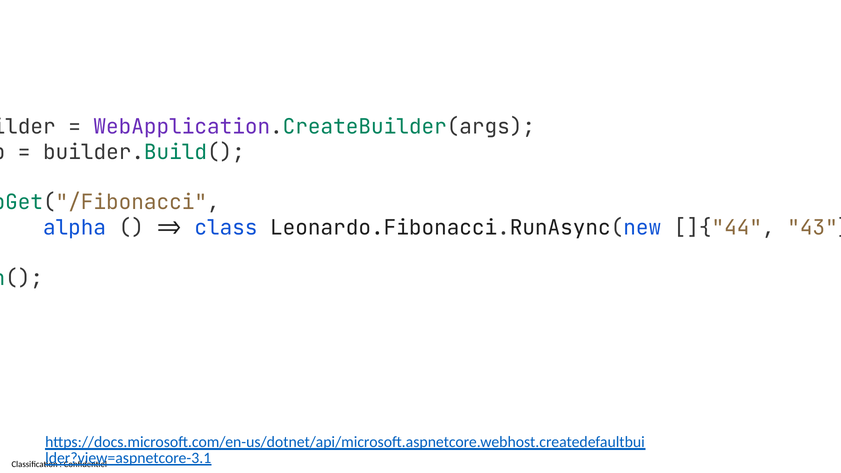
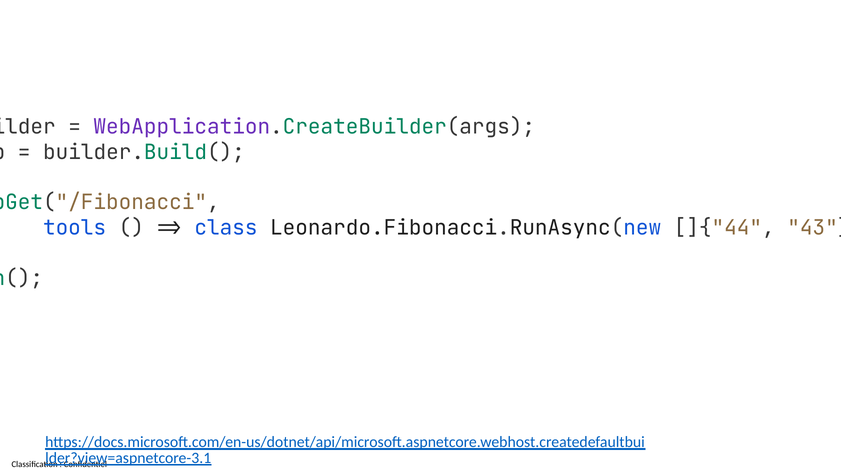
alpha: alpha -> tools
